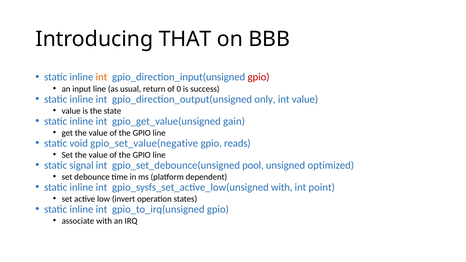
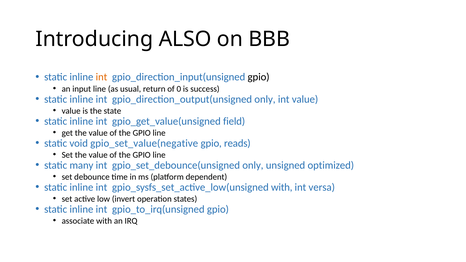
THAT: THAT -> ALSO
gpio at (259, 77) colour: red -> black
gain: gain -> field
signal: signal -> many
gpio_set_debounce(unsigned pool: pool -> only
point: point -> versa
